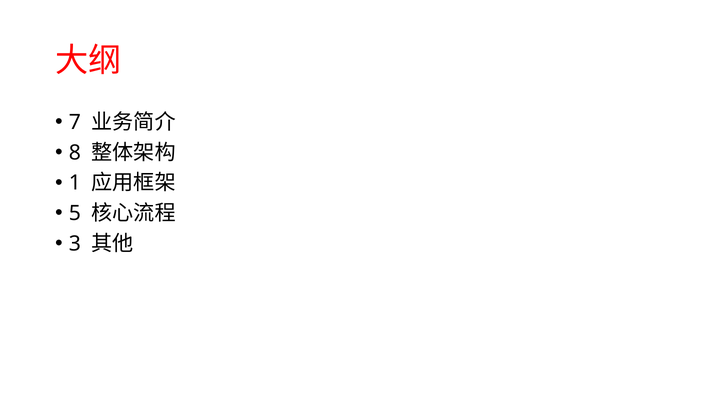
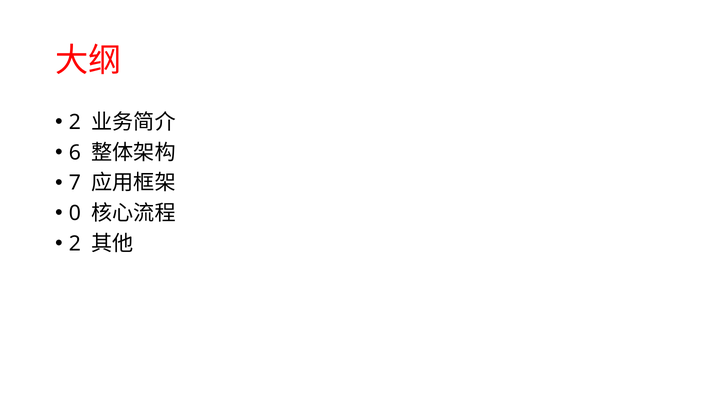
7 at (75, 122): 7 -> 2
8: 8 -> 6
1: 1 -> 7
5: 5 -> 0
3 at (75, 244): 3 -> 2
